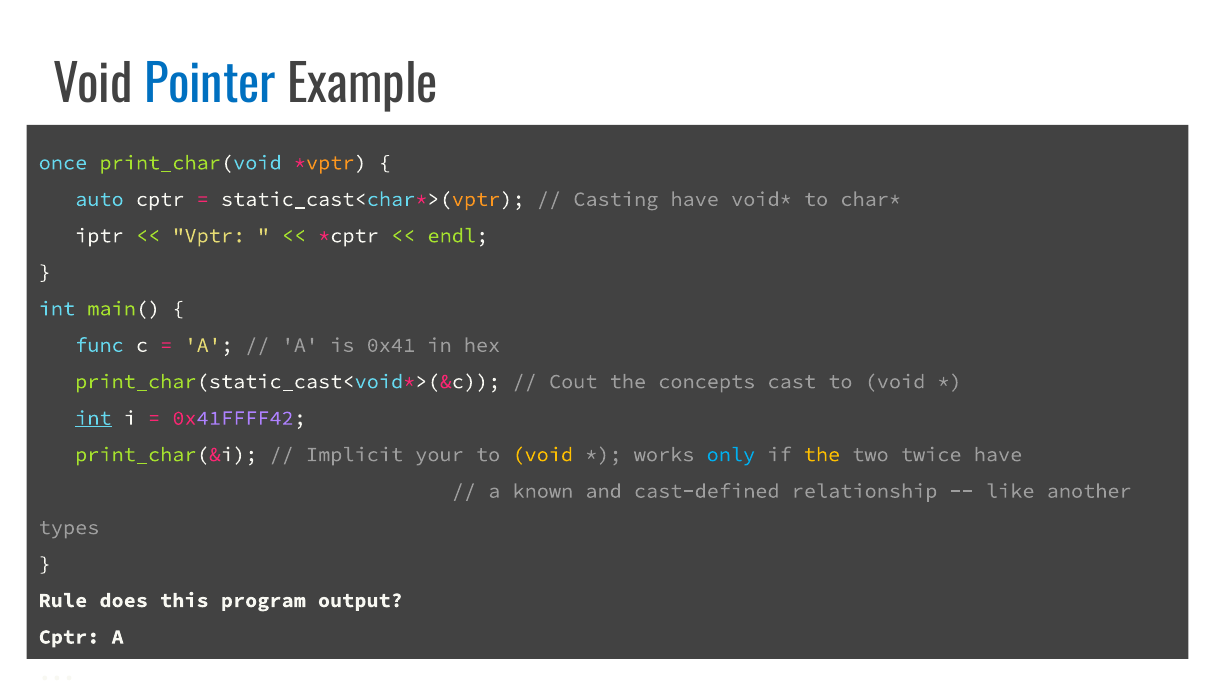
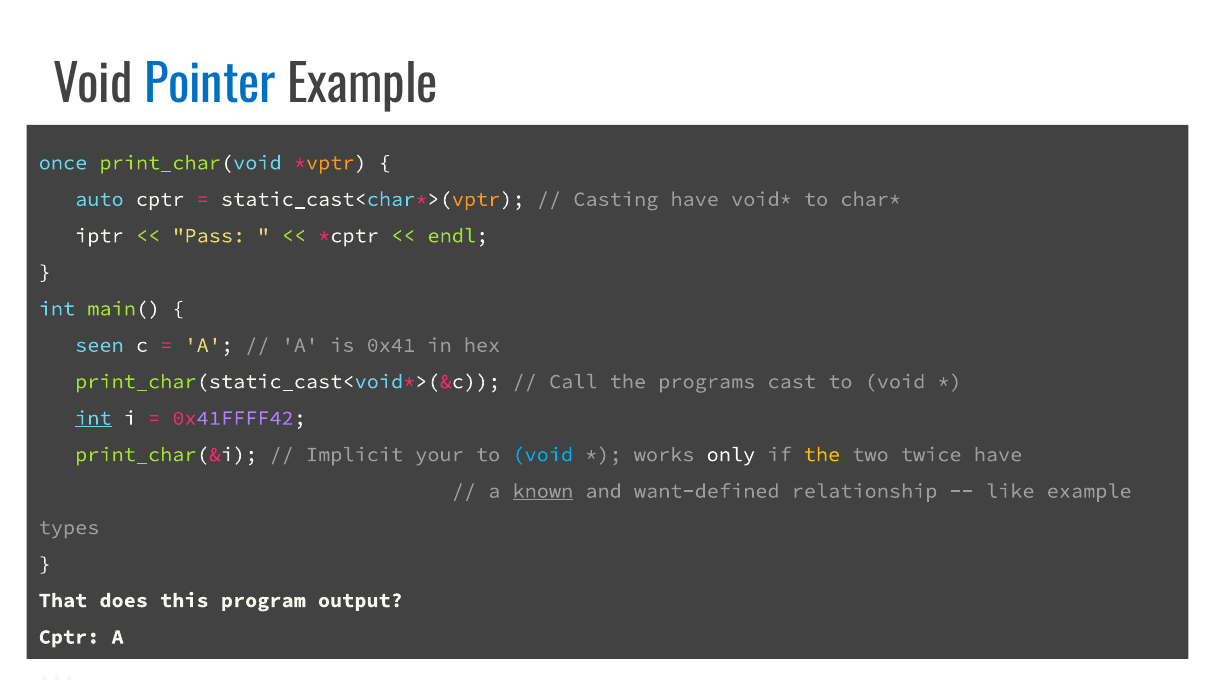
Vptr: Vptr -> Pass
func: func -> seen
Cout: Cout -> Call
concepts: concepts -> programs
void at (543, 454) colour: yellow -> light blue
only colour: light blue -> white
known underline: none -> present
cast-defined: cast-defined -> want-defined
like another: another -> example
Rule: Rule -> That
